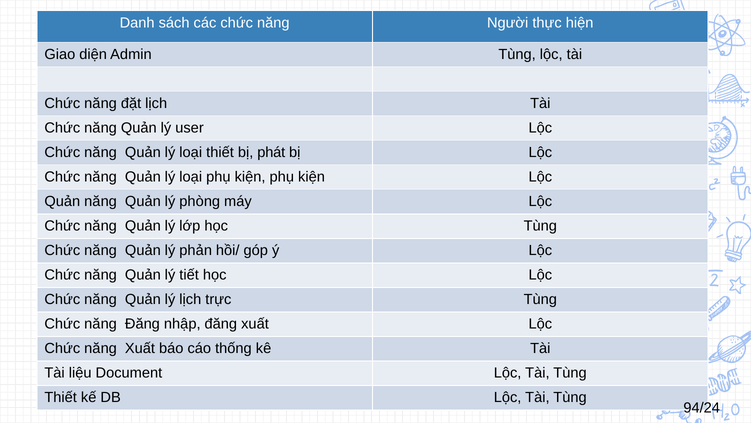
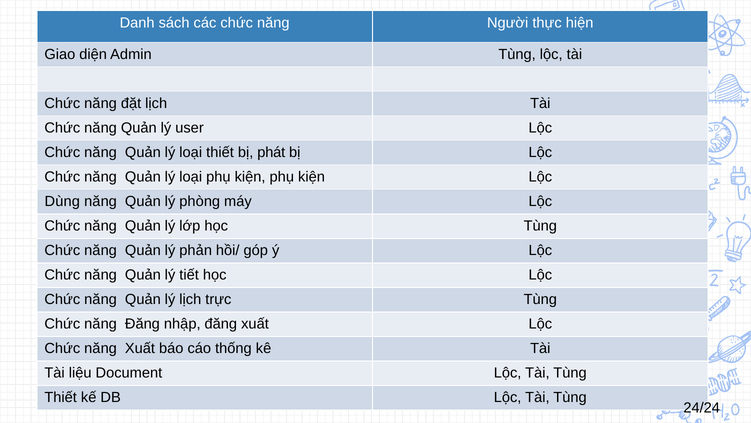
Quản at (62, 201): Quản -> Dùng
94/24: 94/24 -> 24/24
